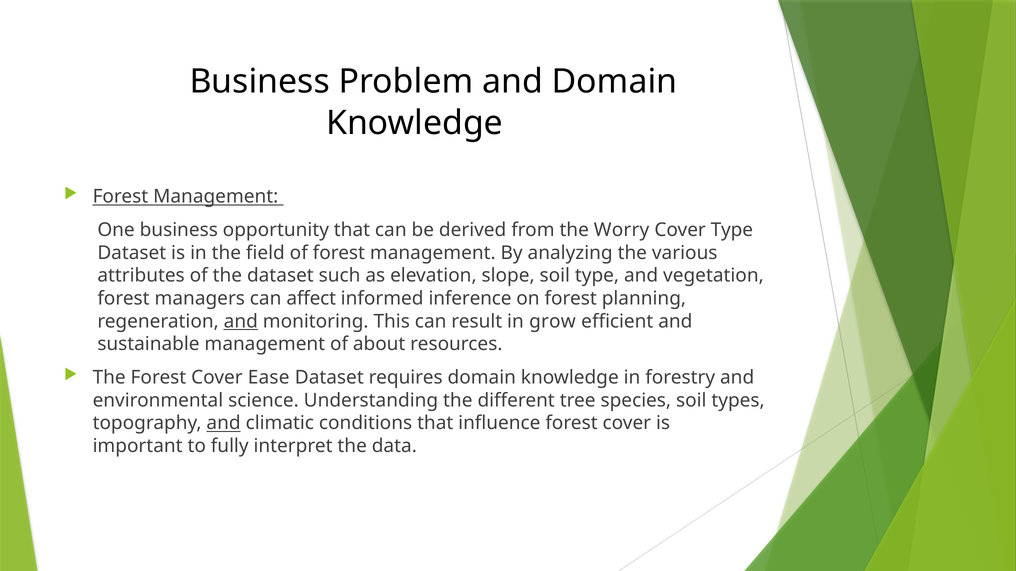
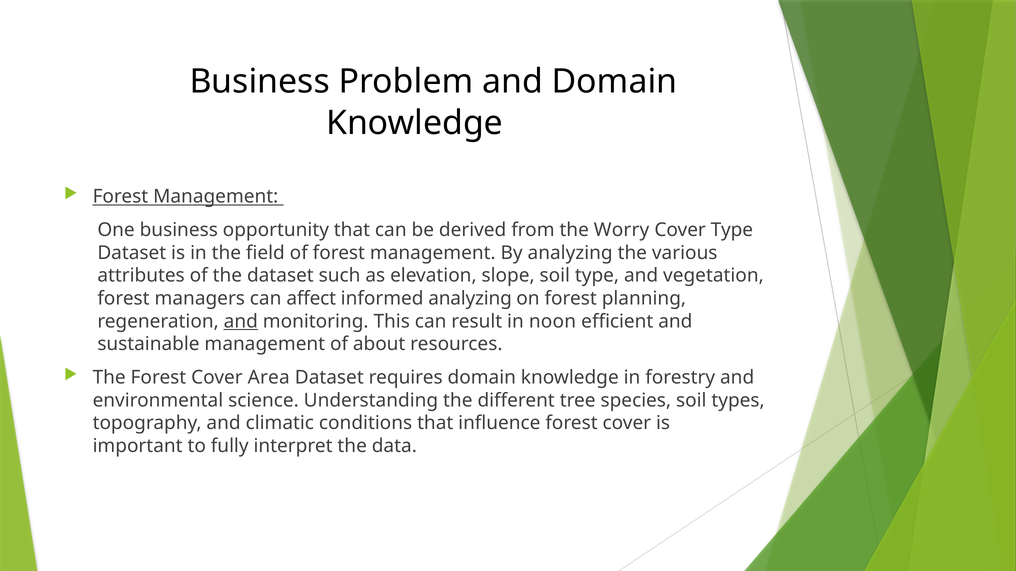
informed inference: inference -> analyzing
grow: grow -> noon
Ease: Ease -> Area
and at (224, 424) underline: present -> none
